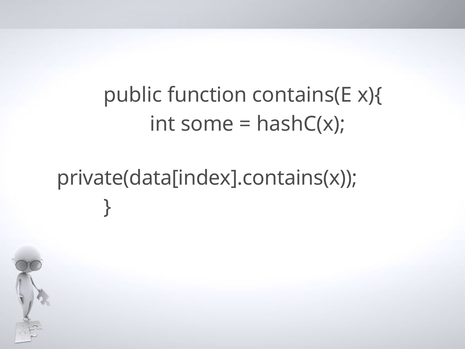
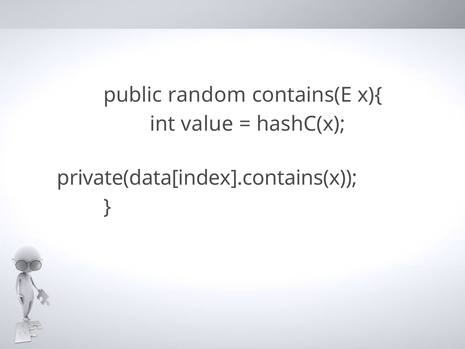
function: function -> random
some: some -> value
